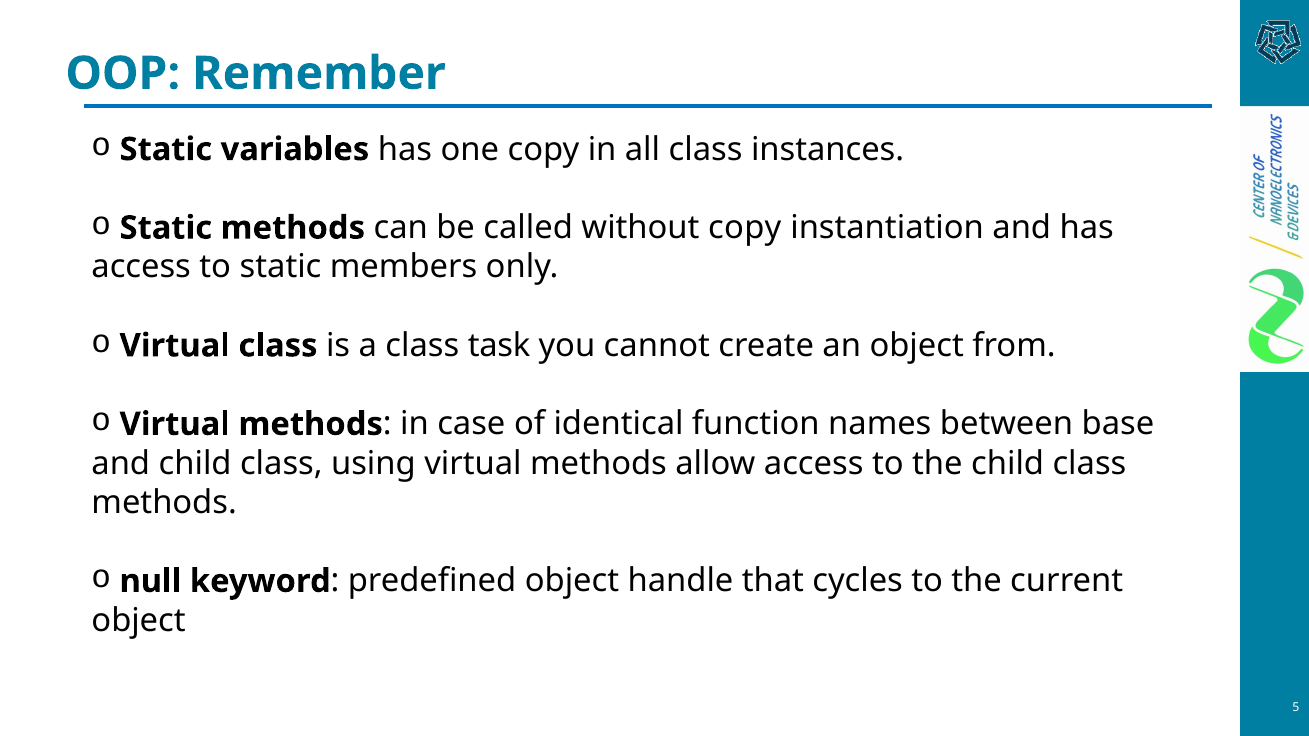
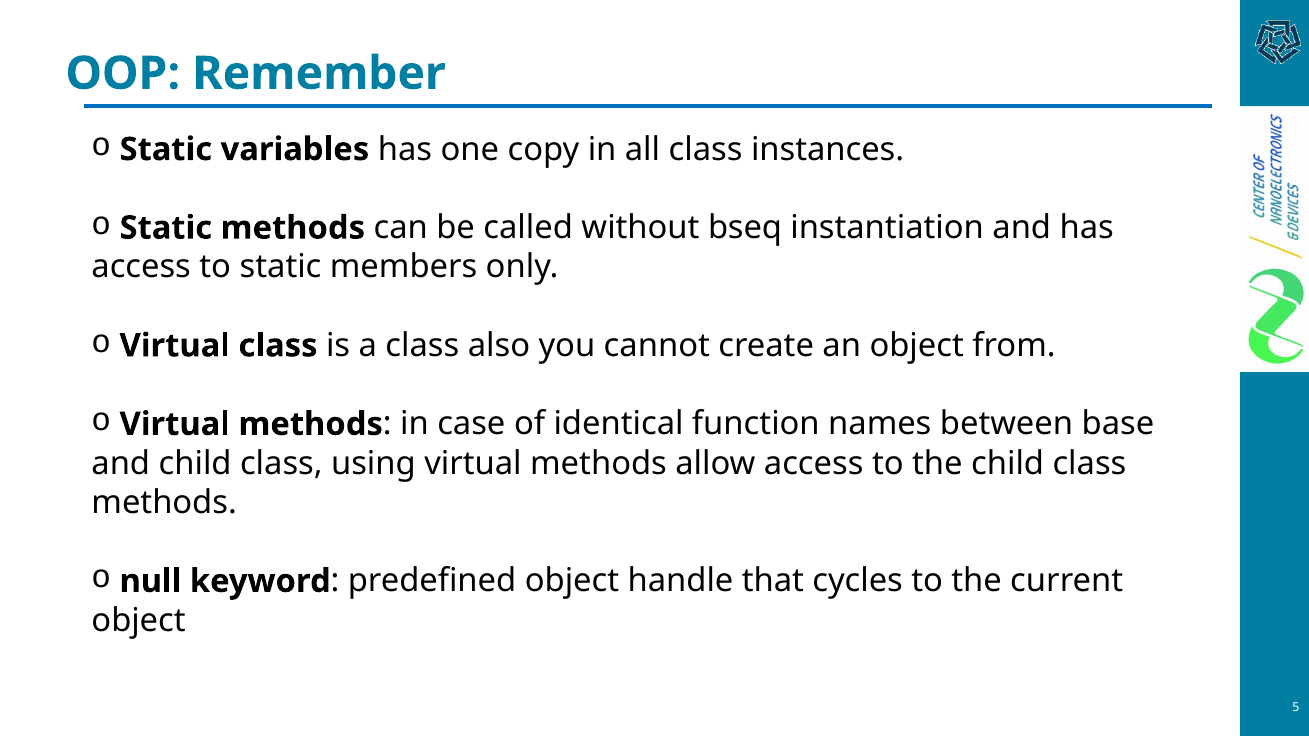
without copy: copy -> bseq
task: task -> also
